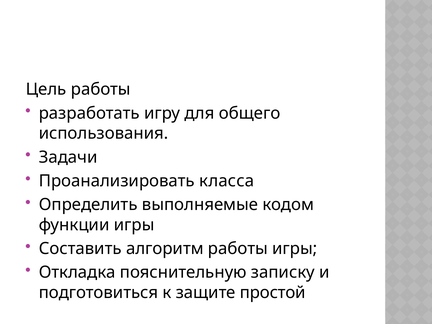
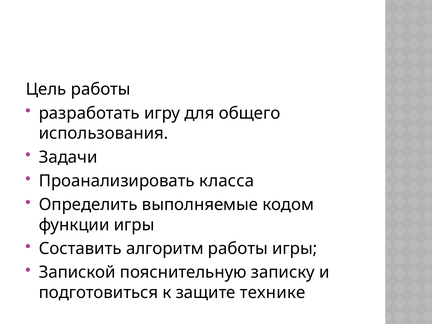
Откладка: Откладка -> Запиской
простой: простой -> технике
